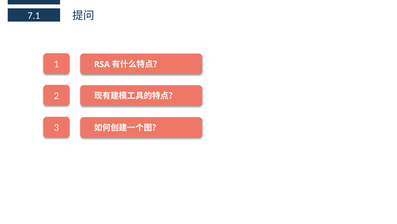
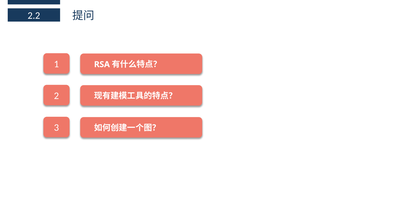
7.1: 7.1 -> 2.2
